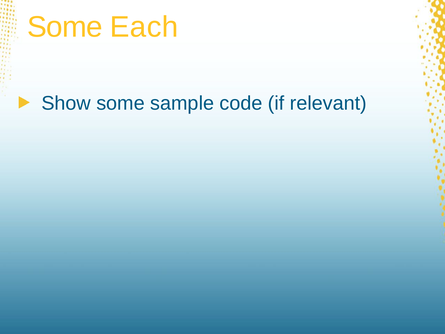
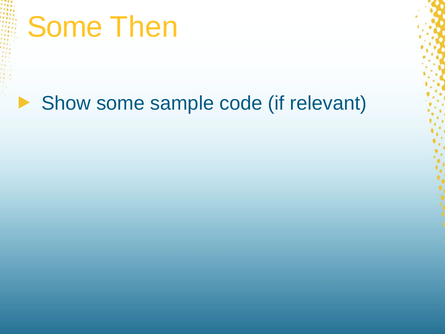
Each: Each -> Then
